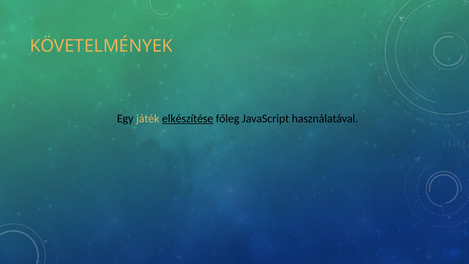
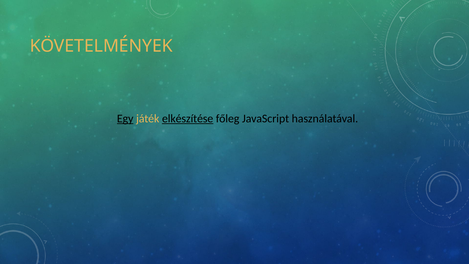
Egy underline: none -> present
